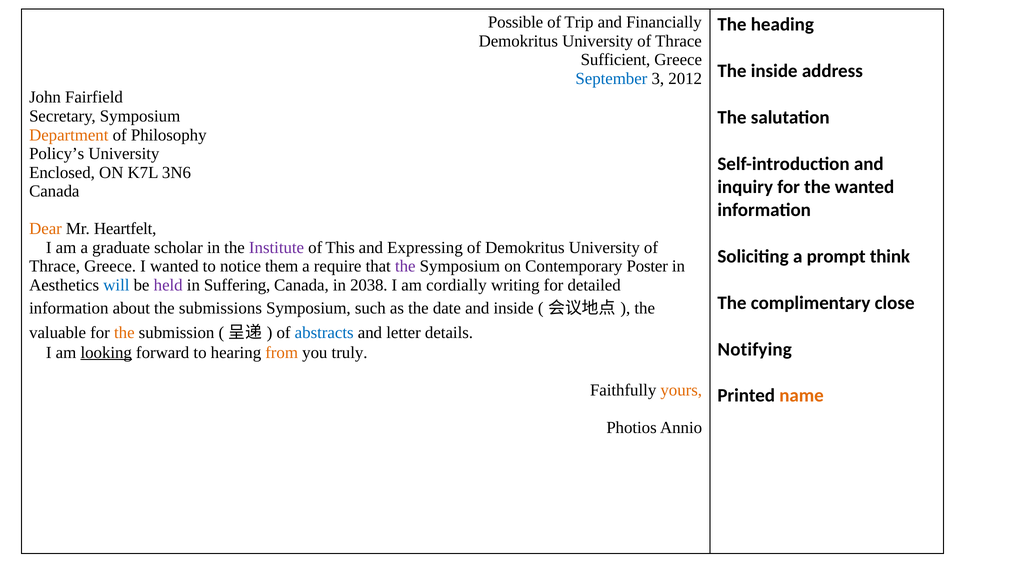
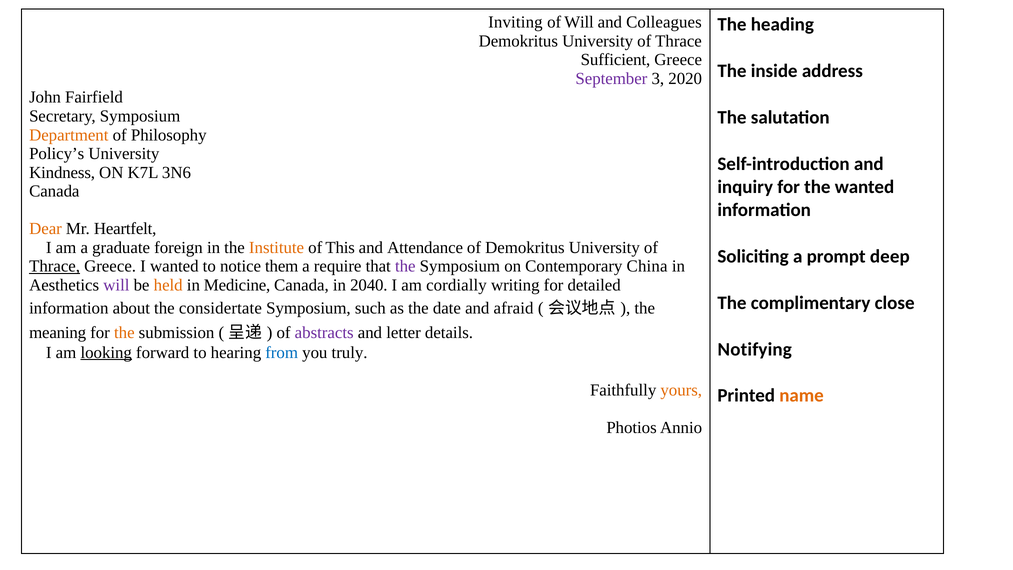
Possible: Possible -> Inviting
of Trip: Trip -> Will
Financially: Financially -> Colleagues
September colour: blue -> purple
2012: 2012 -> 2020
Enclosed: Enclosed -> Kindness
scholar: scholar -> foreign
Institute colour: purple -> orange
Expressing: Expressing -> Attendance
think: think -> deep
Thrace at (55, 266) underline: none -> present
Poster: Poster -> China
will at (116, 285) colour: blue -> purple
held colour: purple -> orange
Suffering: Suffering -> Medicine
2038: 2038 -> 2040
submissions: submissions -> considertate
and inside: inside -> afraid
valuable: valuable -> meaning
abstracts colour: blue -> purple
from colour: orange -> blue
